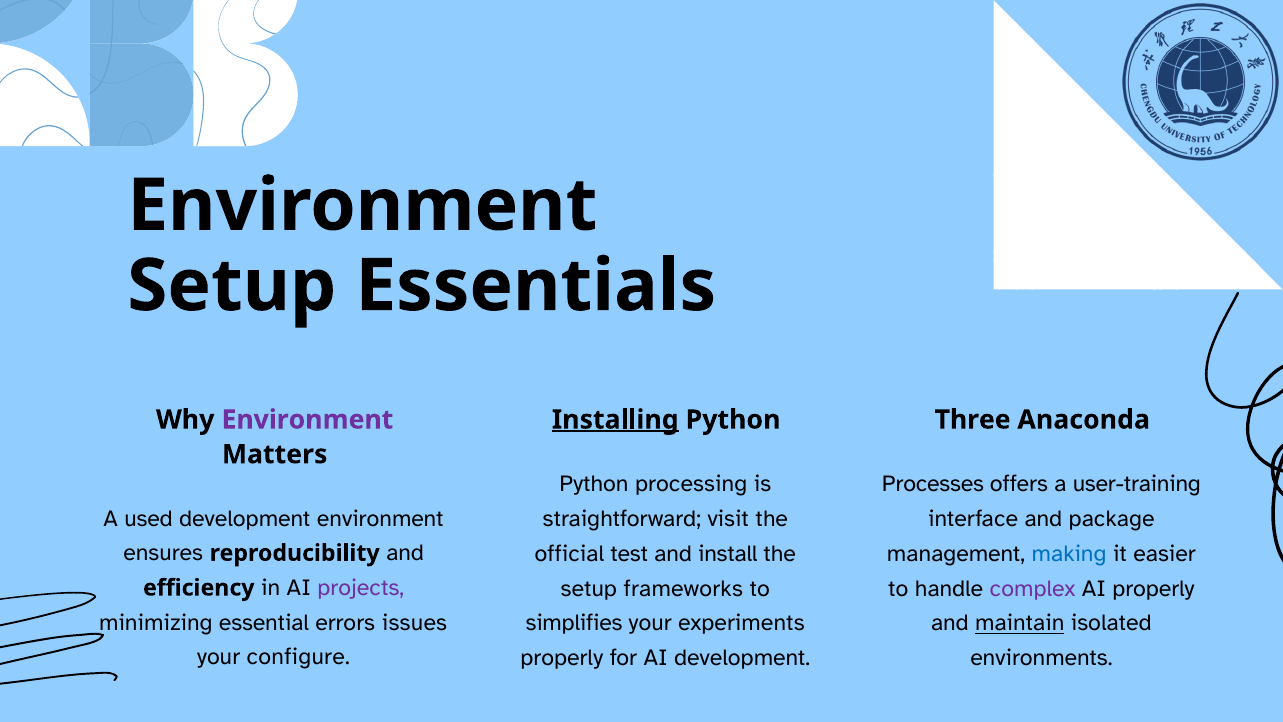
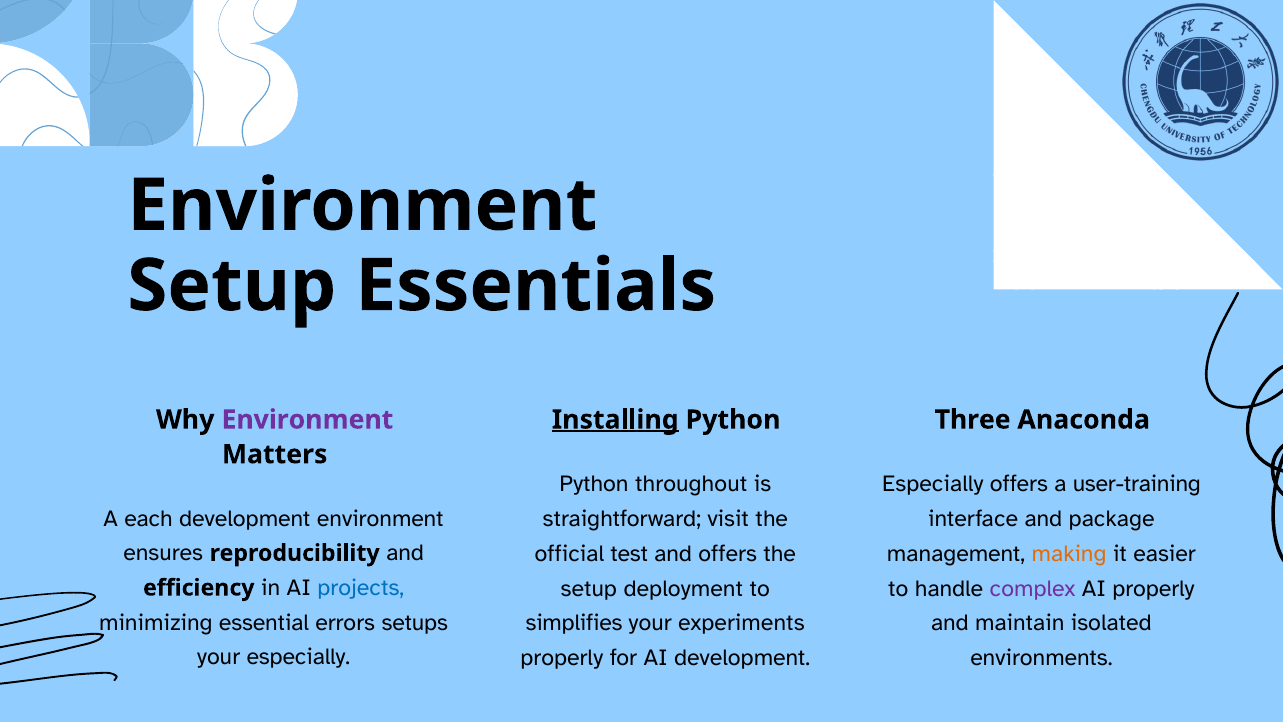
processing: processing -> throughout
Processes at (933, 484): Processes -> Especially
used: used -> each
and install: install -> offers
making colour: blue -> orange
frameworks: frameworks -> deployment
projects colour: purple -> blue
issues: issues -> setups
maintain underline: present -> none
your configure: configure -> especially
